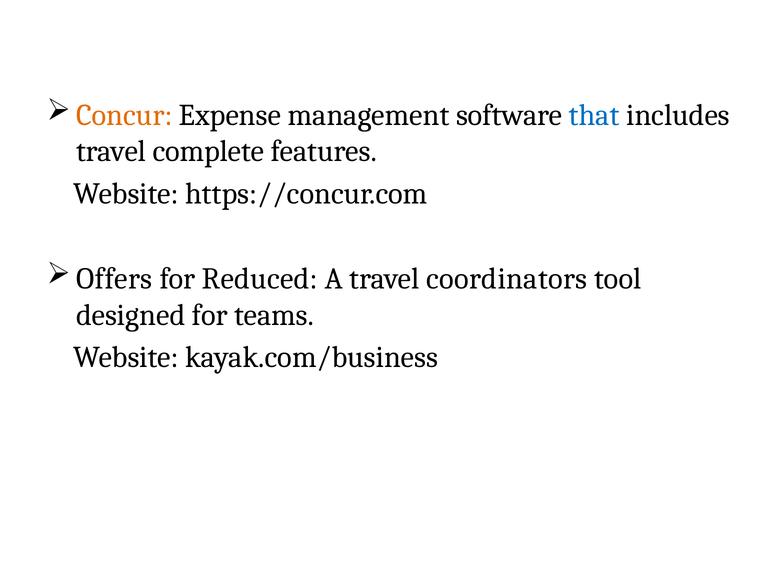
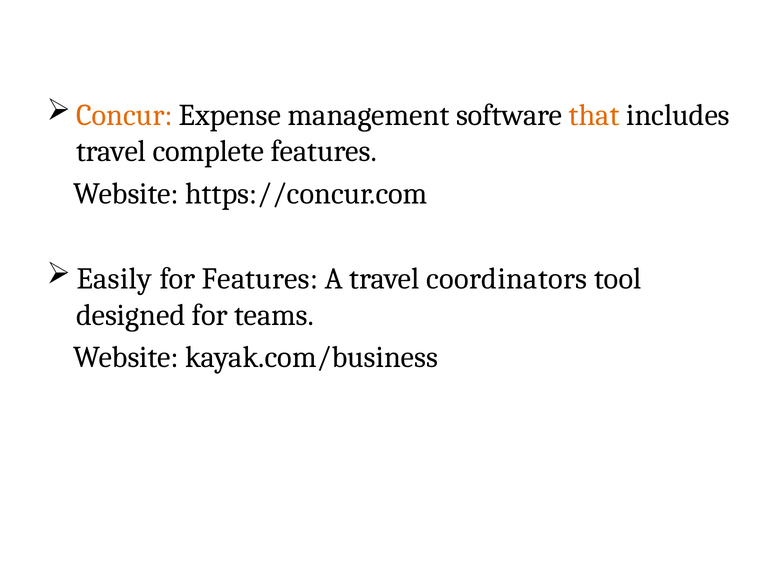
that colour: blue -> orange
Offers: Offers -> Easily
for Reduced: Reduced -> Features
